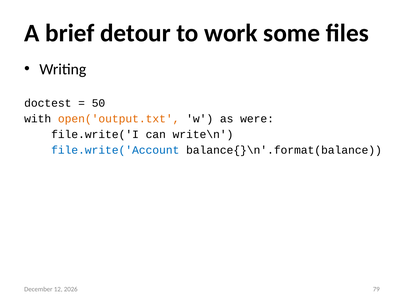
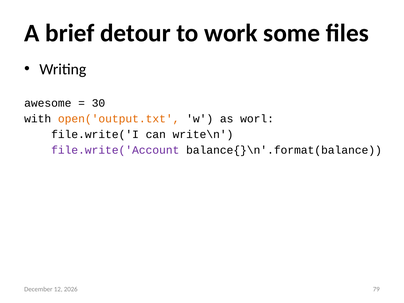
doctest: doctest -> awesome
50: 50 -> 30
were: were -> worl
file.write('Account colour: blue -> purple
